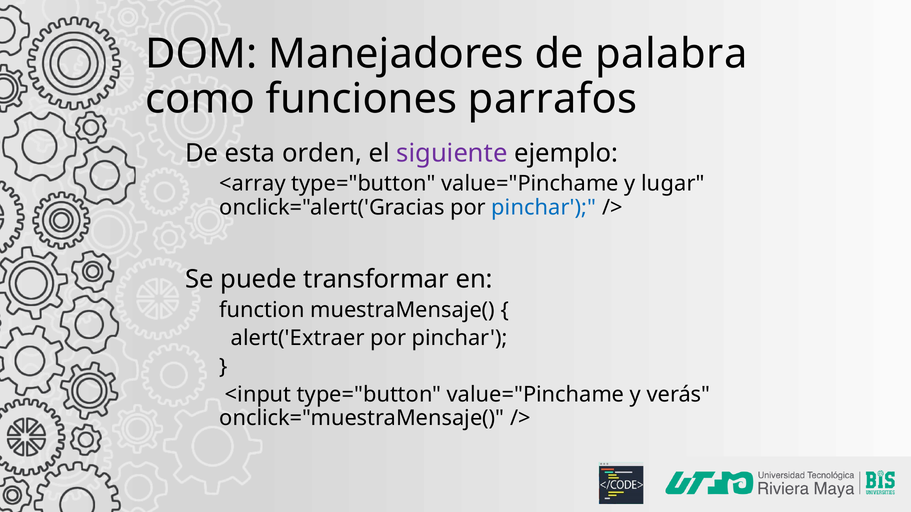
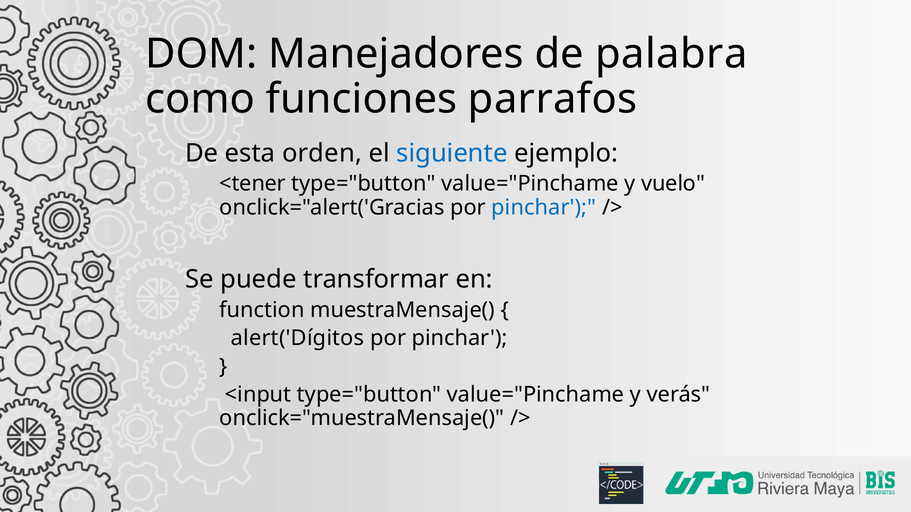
siguiente colour: purple -> blue
<array: <array -> <tener
lugar: lugar -> vuelo
alert('Extraer: alert('Extraer -> alert('Dígitos
